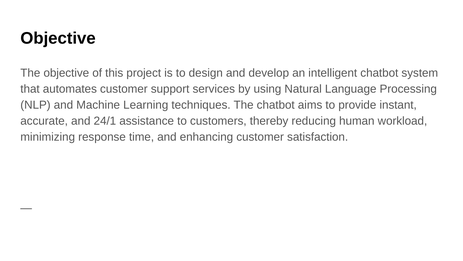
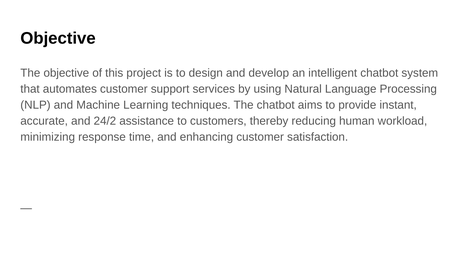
24/1: 24/1 -> 24/2
